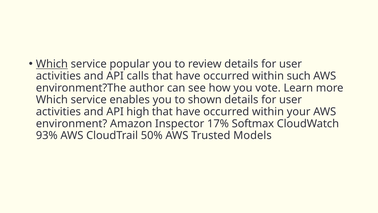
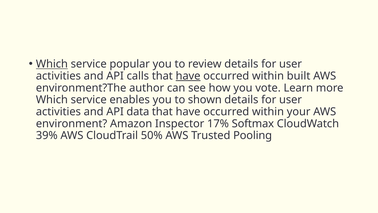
have at (188, 76) underline: none -> present
such: such -> built
high: high -> data
93%: 93% -> 39%
Models: Models -> Pooling
